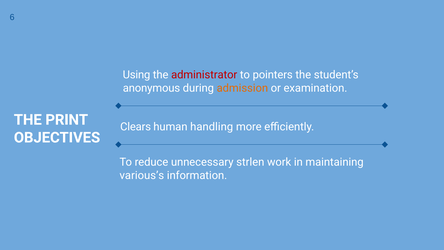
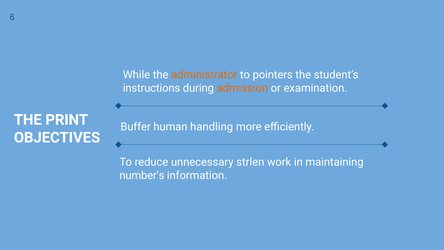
Using: Using -> While
administrator colour: red -> orange
anonymous: anonymous -> instructions
Clears: Clears -> Buffer
various’s: various’s -> number’s
